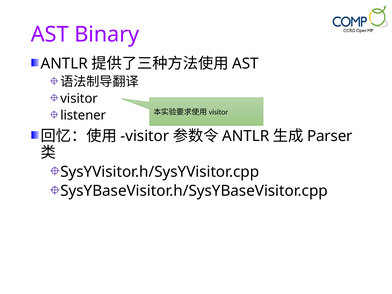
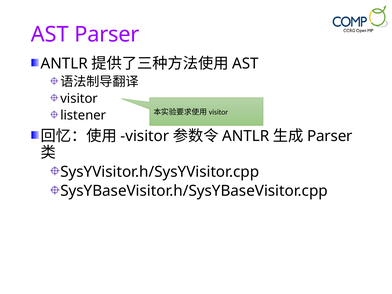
AST Binary: Binary -> Parser
